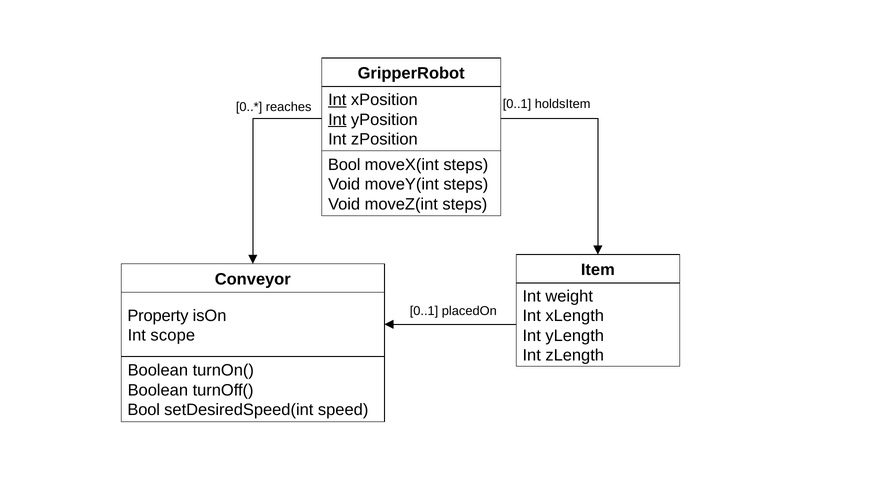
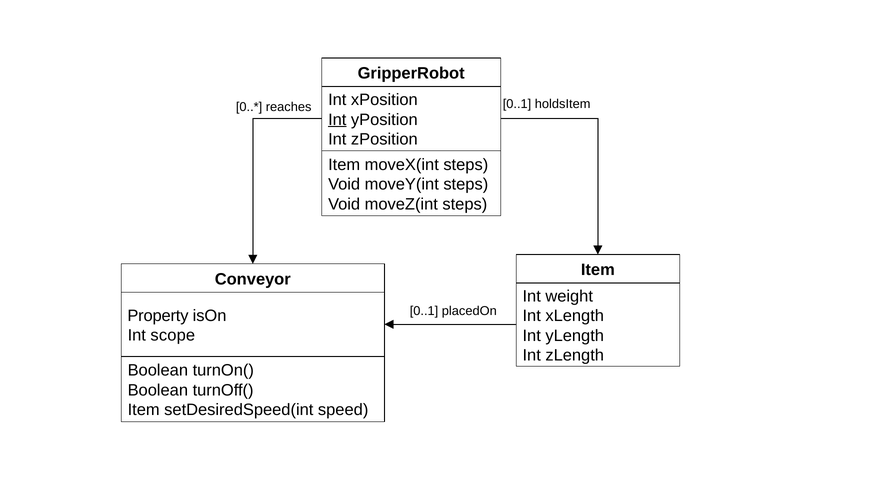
Int at (337, 100) underline: present -> none
Bool at (344, 165): Bool -> Item
Bool at (144, 410): Bool -> Item
